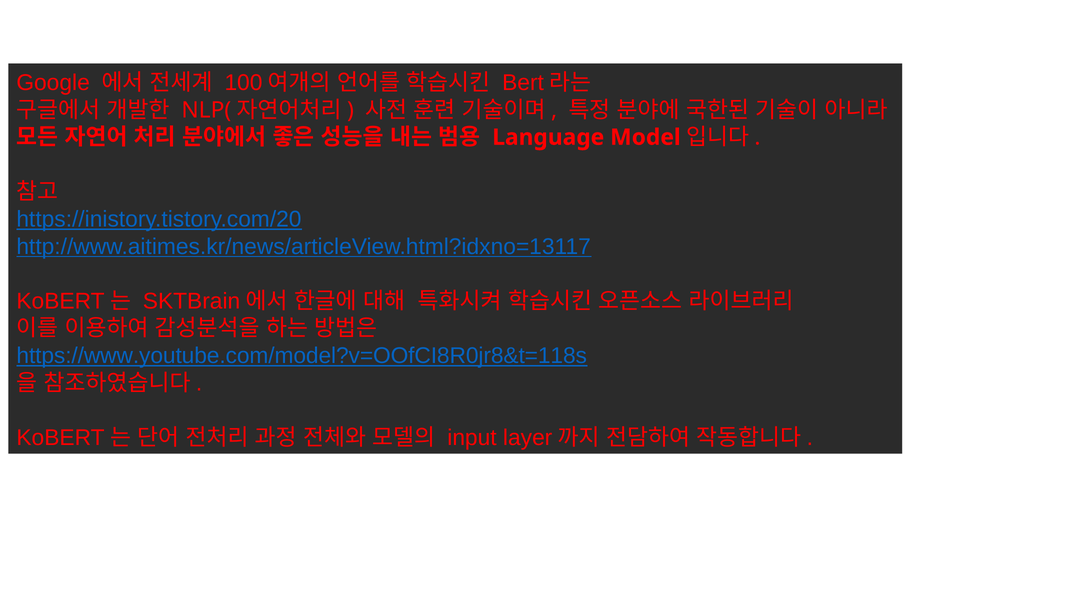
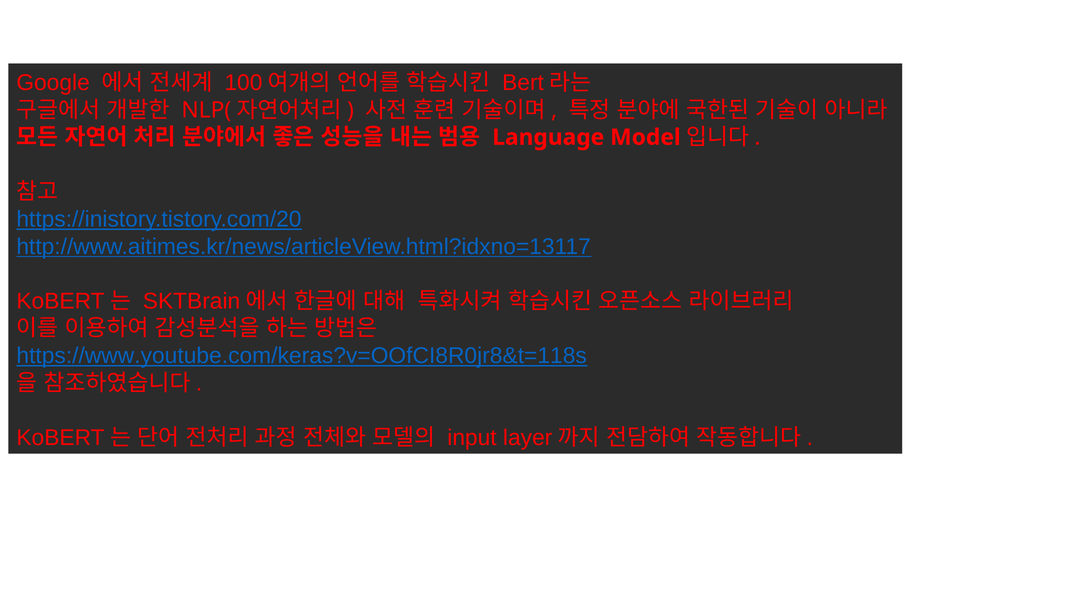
https://www.youtube.com/model?v=OOfCI8R0jr8&t=118s: https://www.youtube.com/model?v=OOfCI8R0jr8&t=118s -> https://www.youtube.com/keras?v=OOfCI8R0jr8&t=118s
